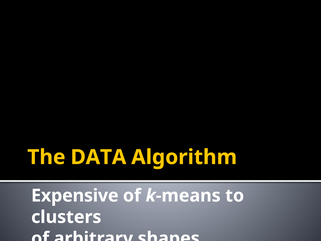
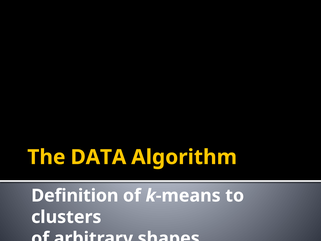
Expensive: Expensive -> Definition
